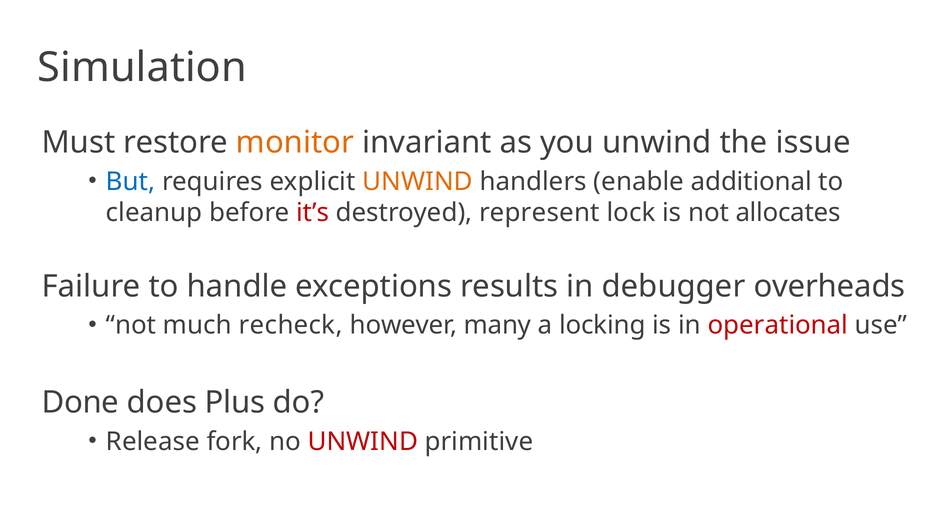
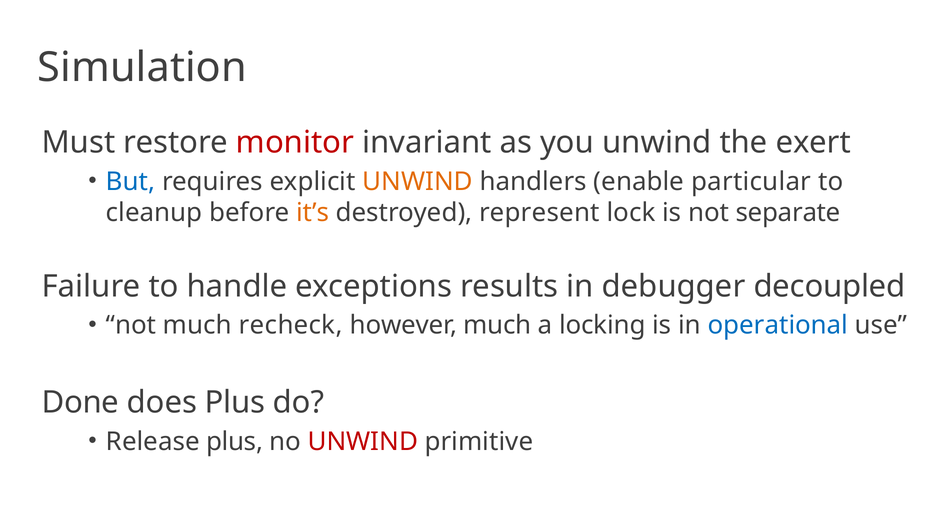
monitor colour: orange -> red
issue: issue -> exert
additional: additional -> particular
it’s colour: red -> orange
allocates: allocates -> separate
overheads: overheads -> decoupled
however many: many -> much
operational colour: red -> blue
Release fork: fork -> plus
